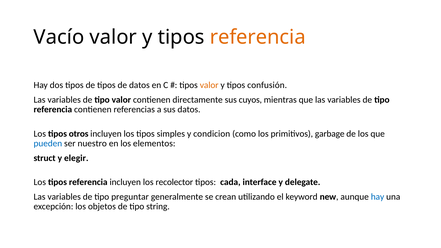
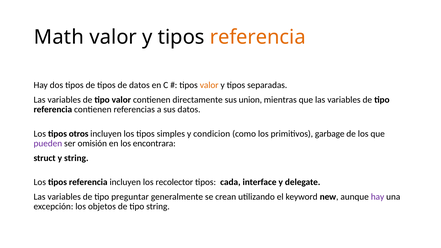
Vacío: Vacío -> Math
confusión: confusión -> separadas
cuyos: cuyos -> union
pueden colour: blue -> purple
nuestro: nuestro -> omisión
elementos: elementos -> encontrara
y elegir: elegir -> string
hay at (378, 197) colour: blue -> purple
